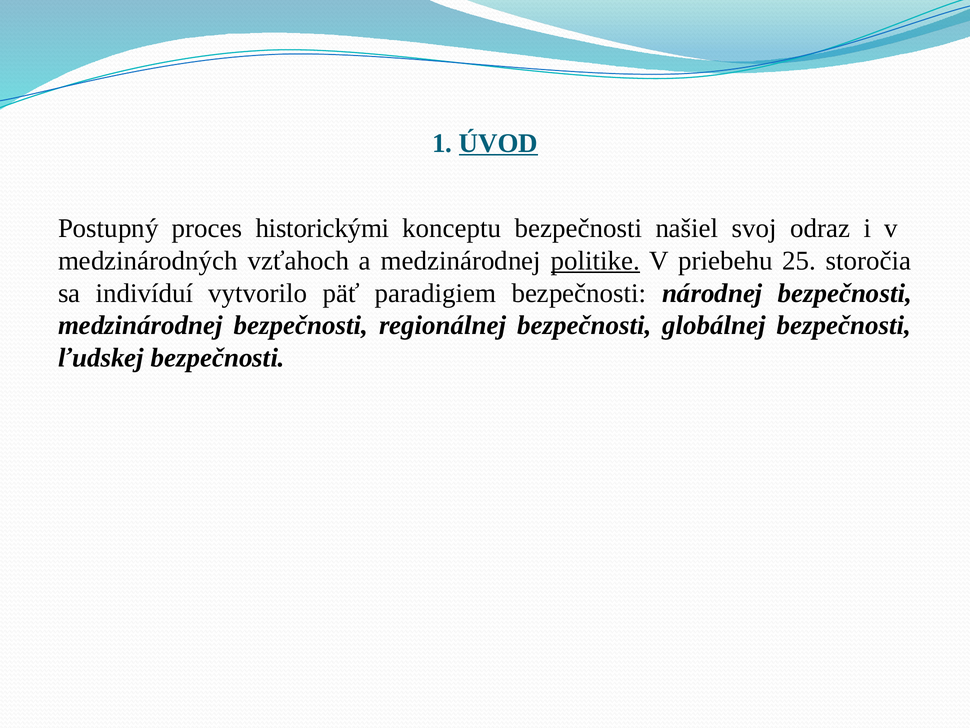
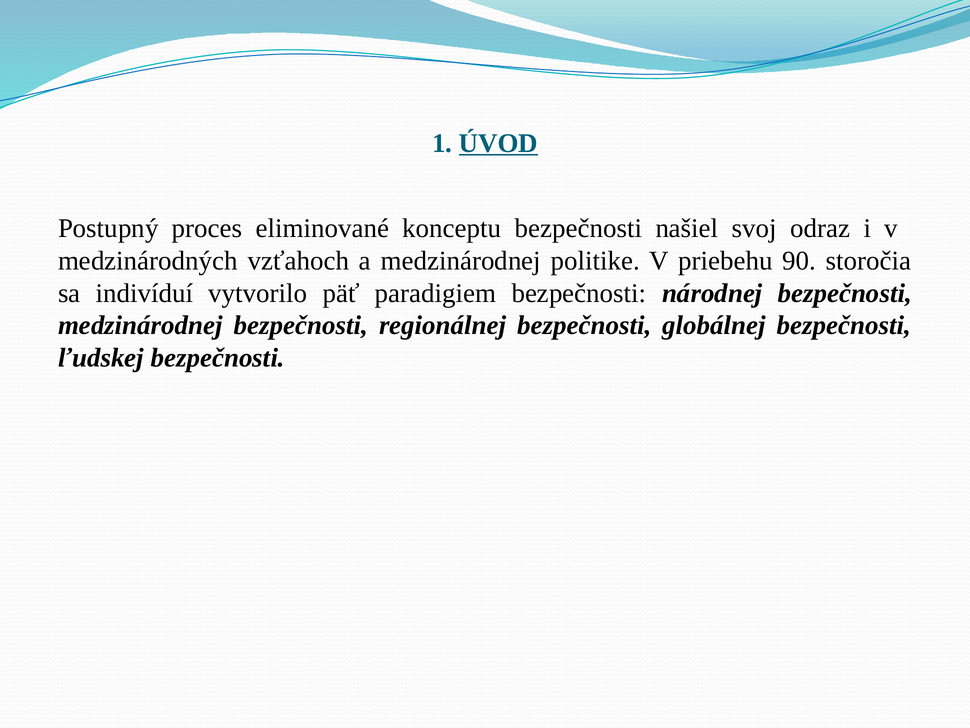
historickými: historickými -> eliminované
politike underline: present -> none
25: 25 -> 90
